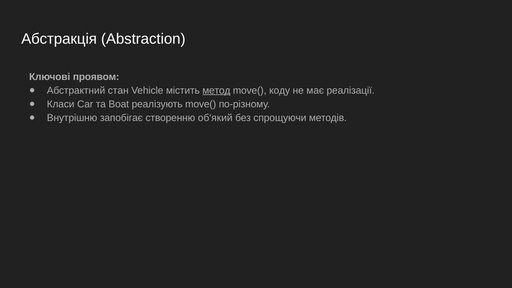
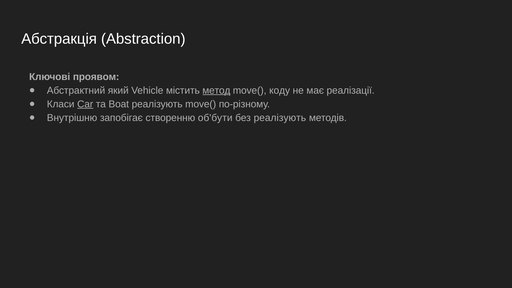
стан: стан -> який
Car underline: none -> present
об'який: об'який -> об'бути
без спрощуючи: спрощуючи -> реалізують
